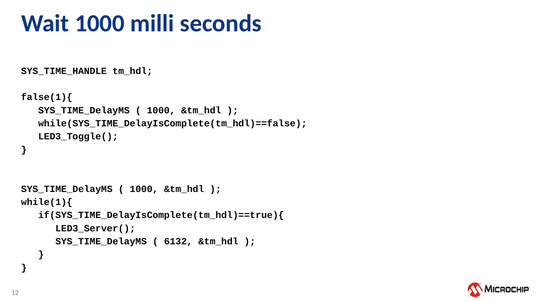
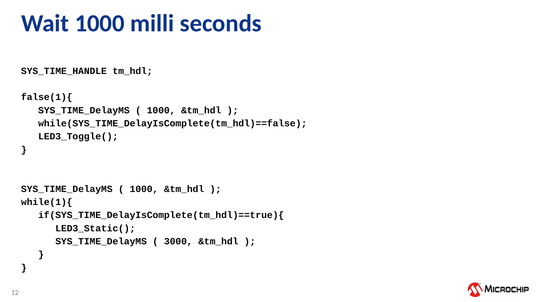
LED3_Server(: LED3_Server( -> LED3_Static(
6132: 6132 -> 3000
